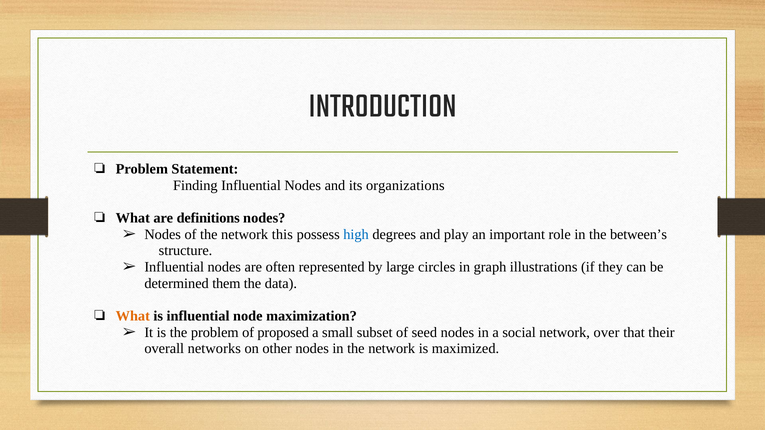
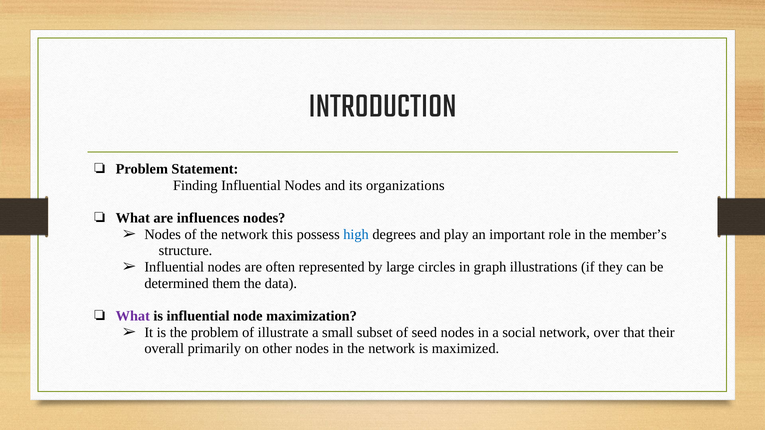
definitions: definitions -> influences
between’s: between’s -> member’s
What at (133, 316) colour: orange -> purple
proposed: proposed -> illustrate
networks: networks -> primarily
